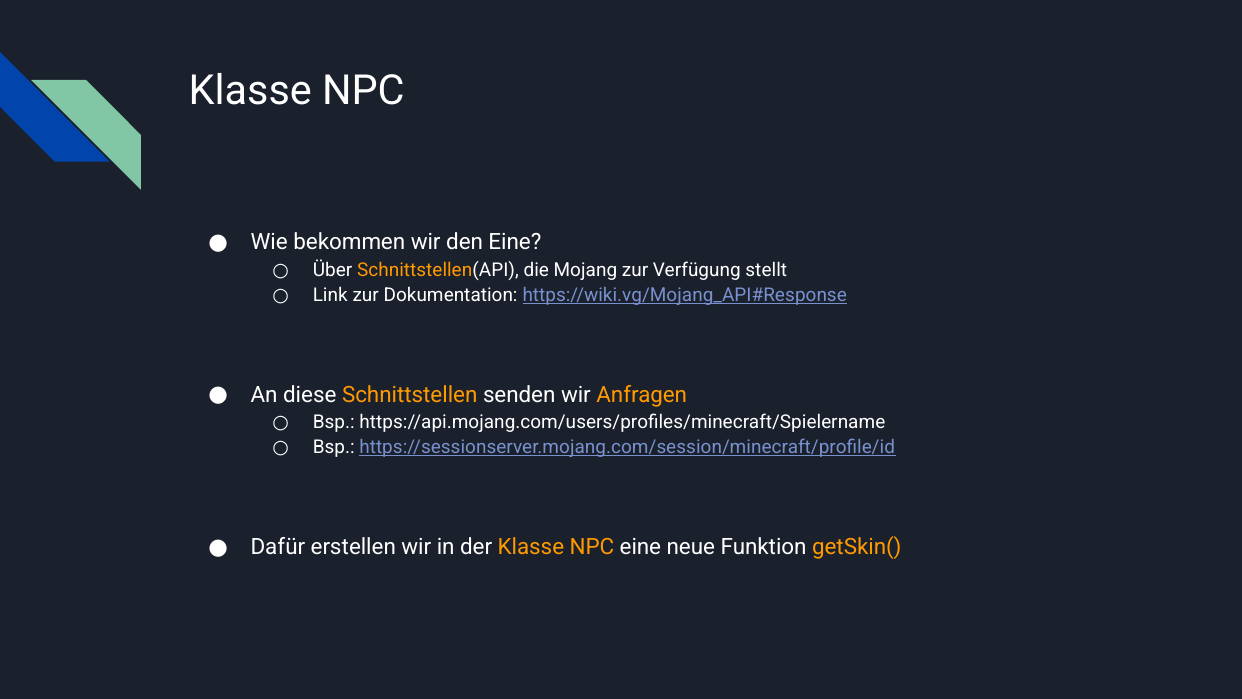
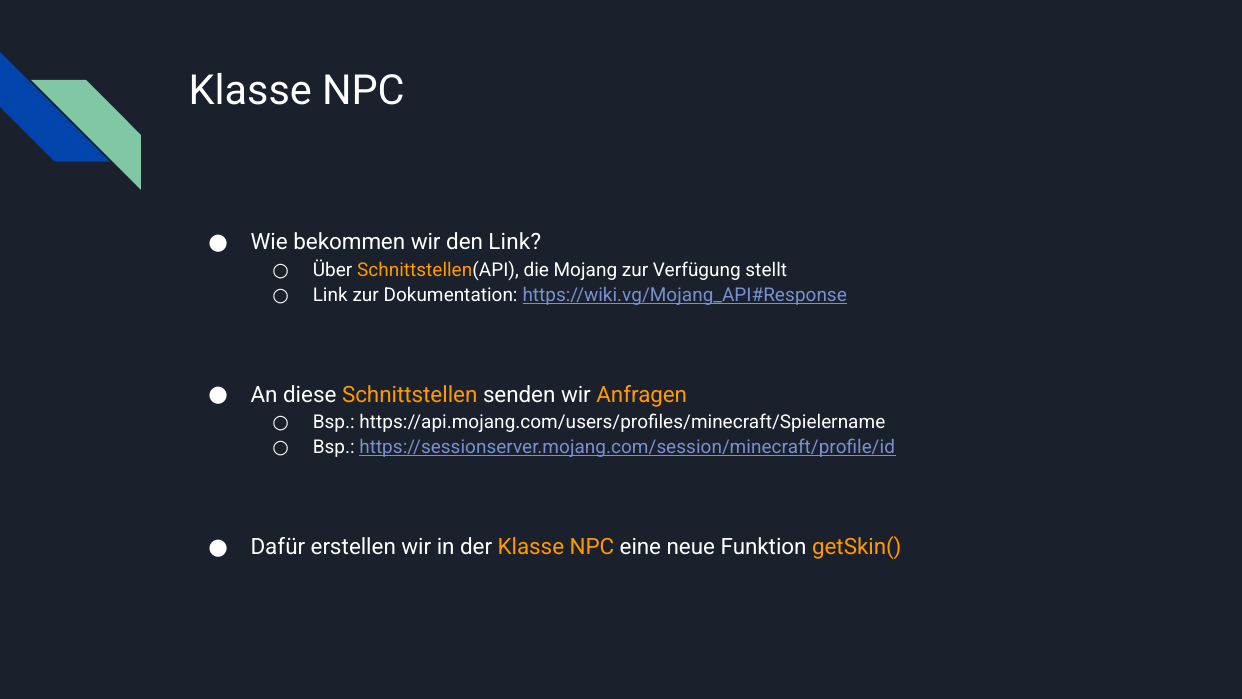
den Eine: Eine -> Link
